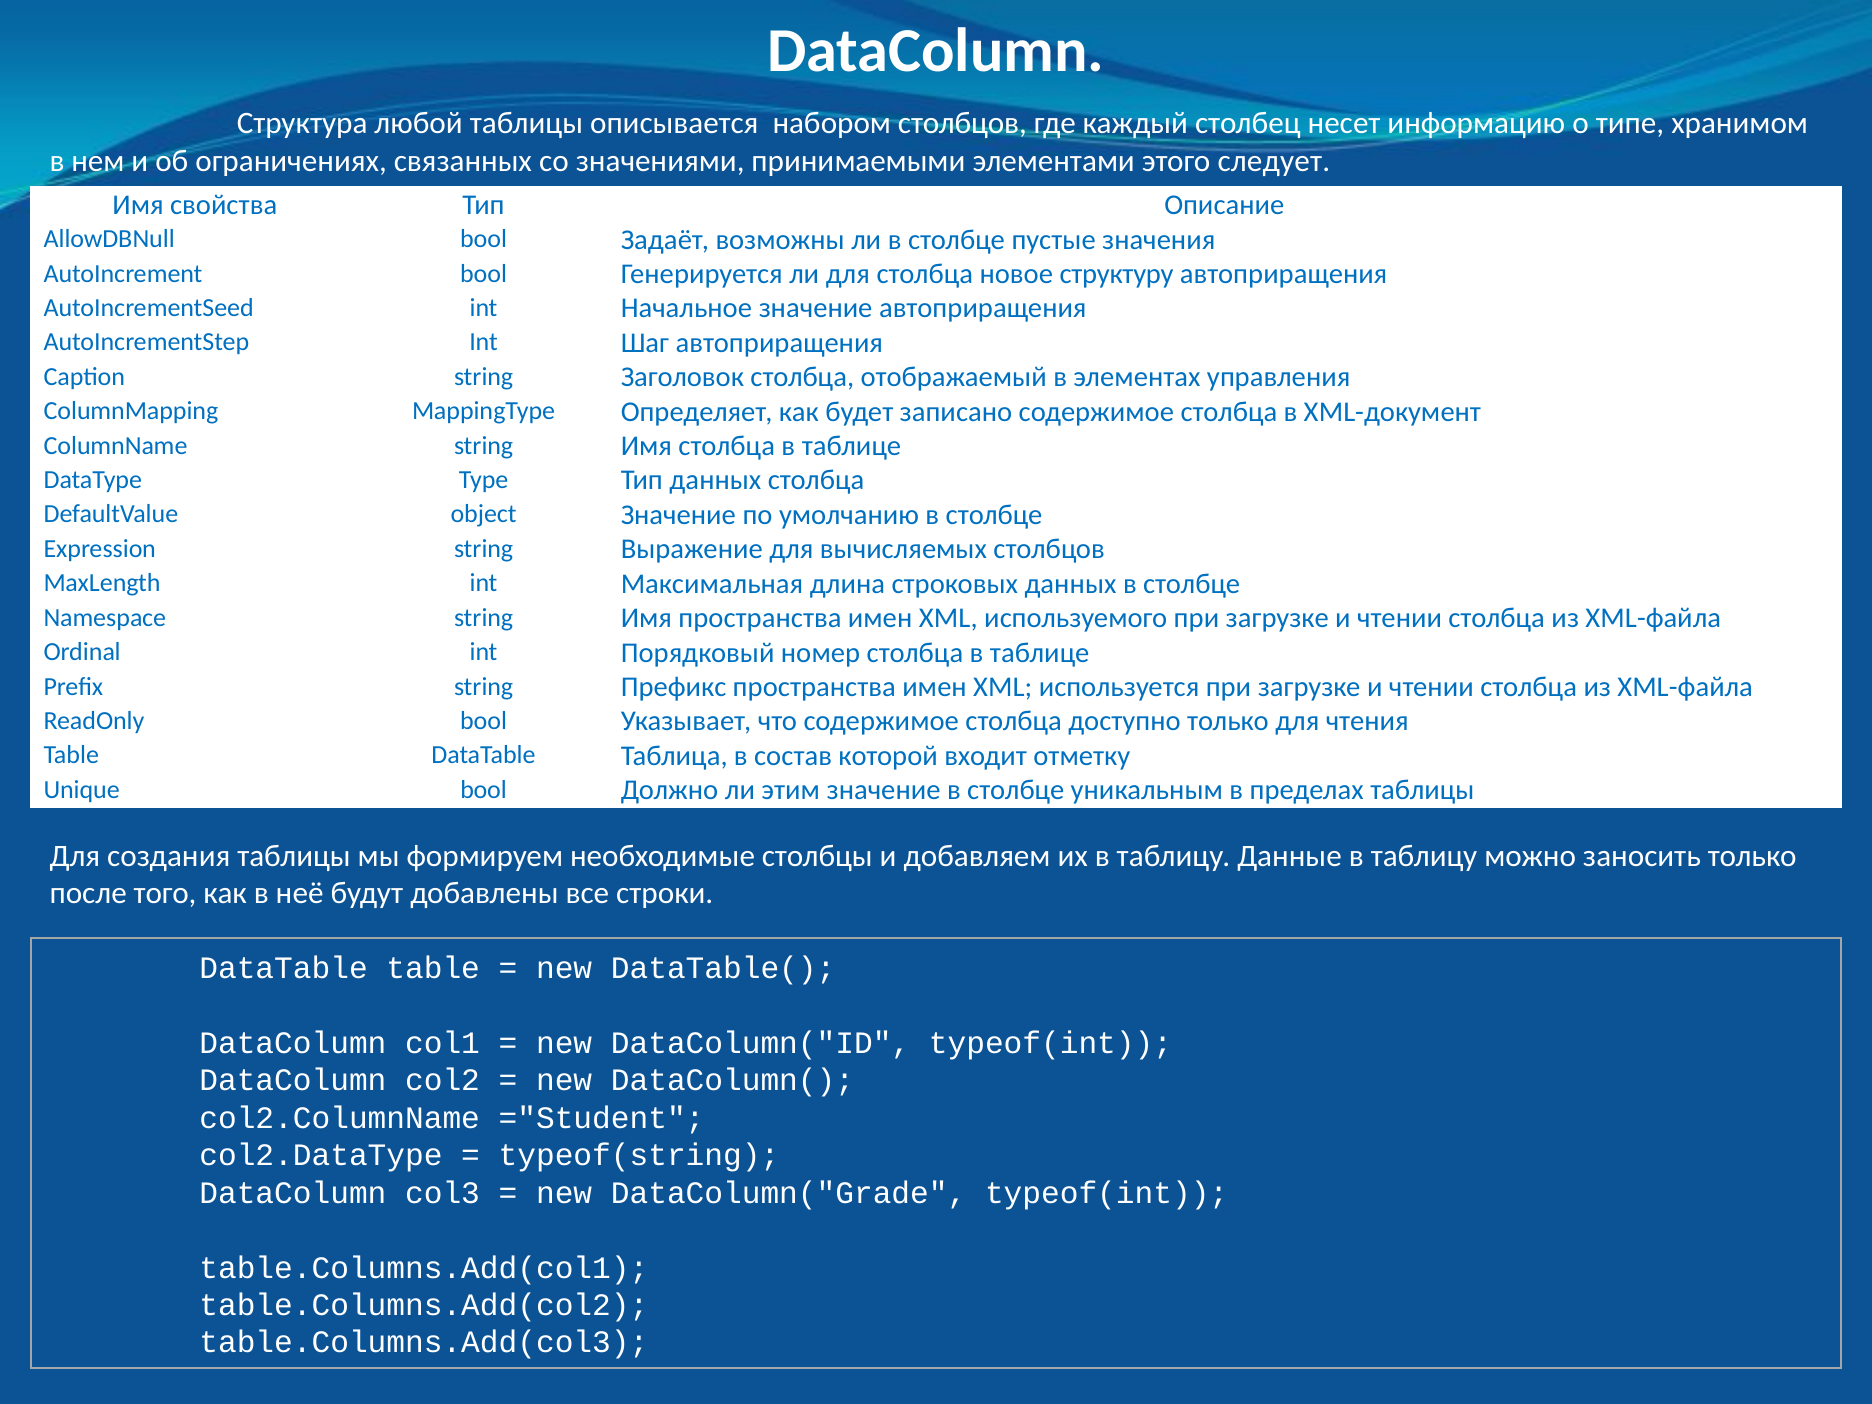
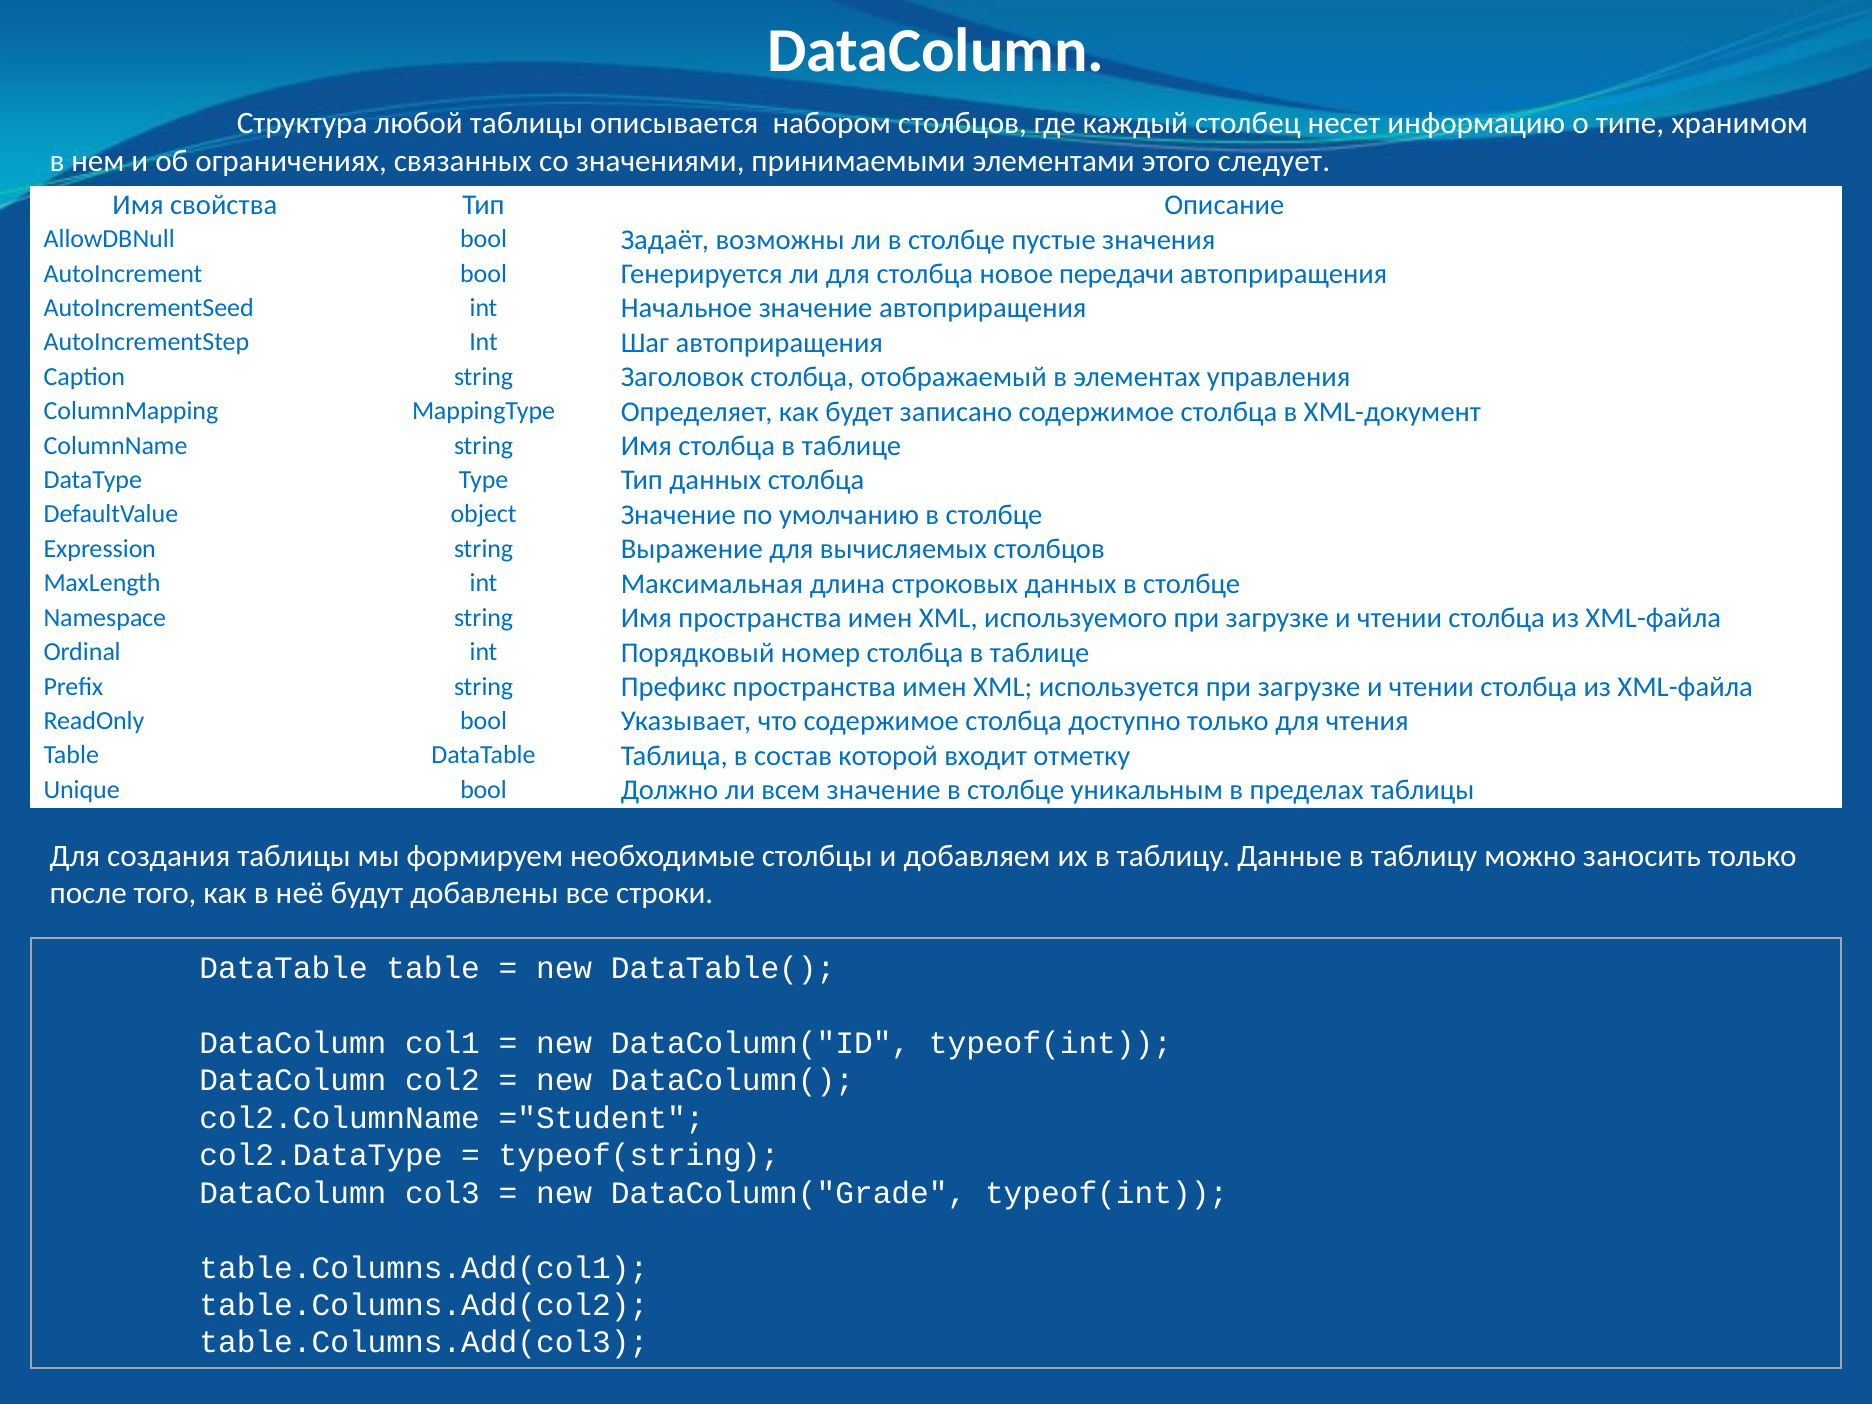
структуру: структуру -> передачи
этим: этим -> всем
